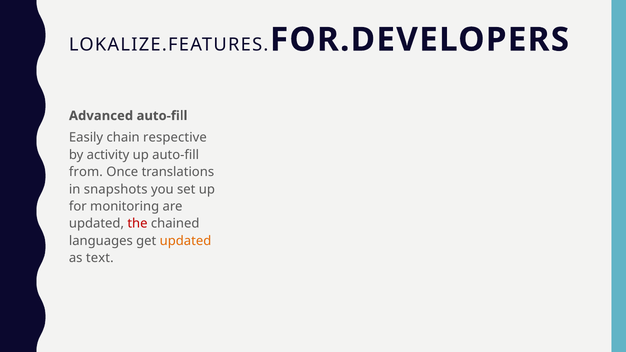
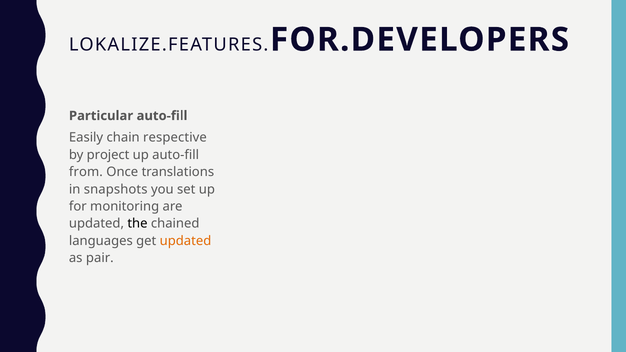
Advanced: Advanced -> Particular
activity: activity -> project
the colour: red -> black
text: text -> pair
